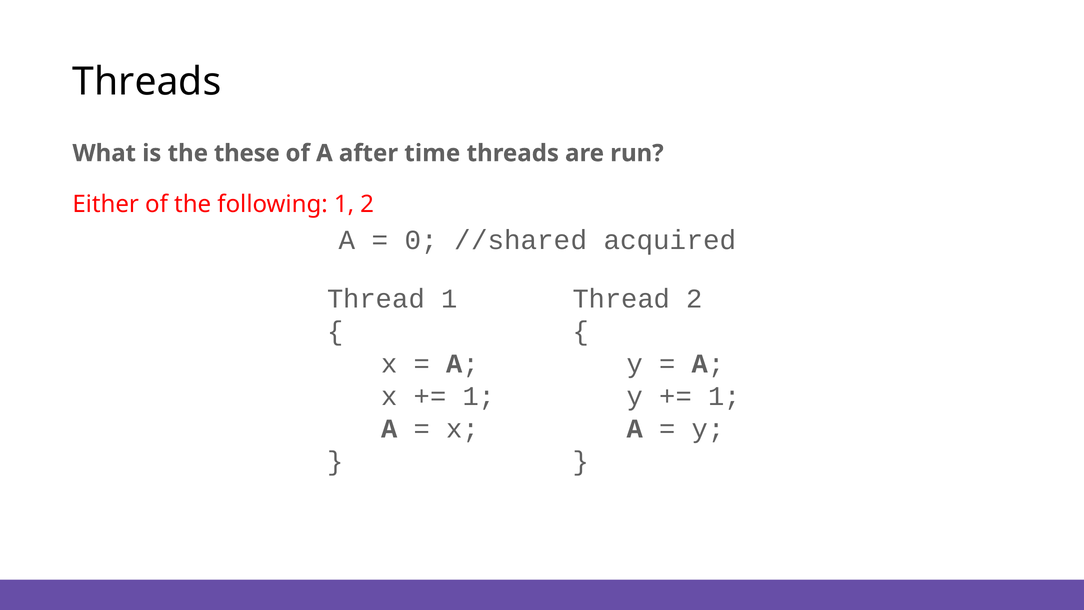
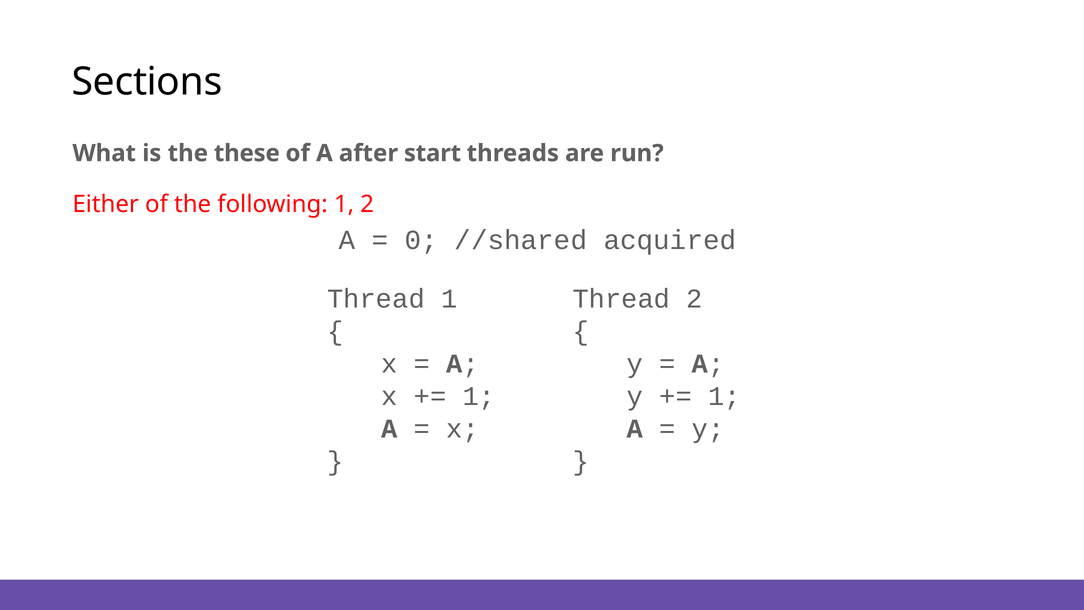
Threads at (147, 82): Threads -> Sections
time: time -> start
